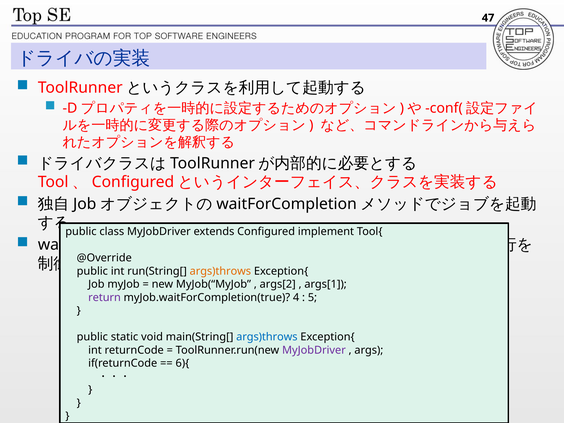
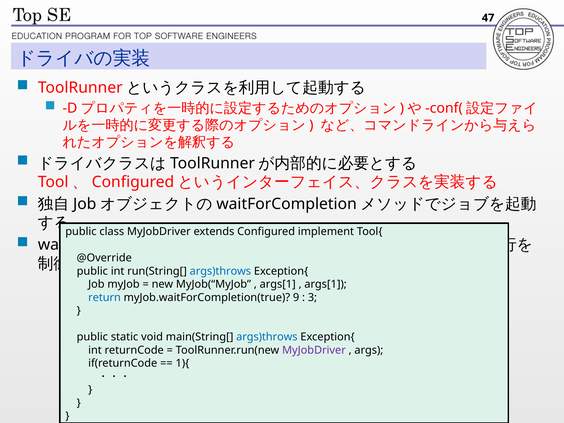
args)throws at (220, 271) colour: orange -> blue
args[2 at (278, 284): args[2 -> args[1
return colour: purple -> blue
4: 4 -> 9
5: 5 -> 3
6){: 6){ -> 1){
